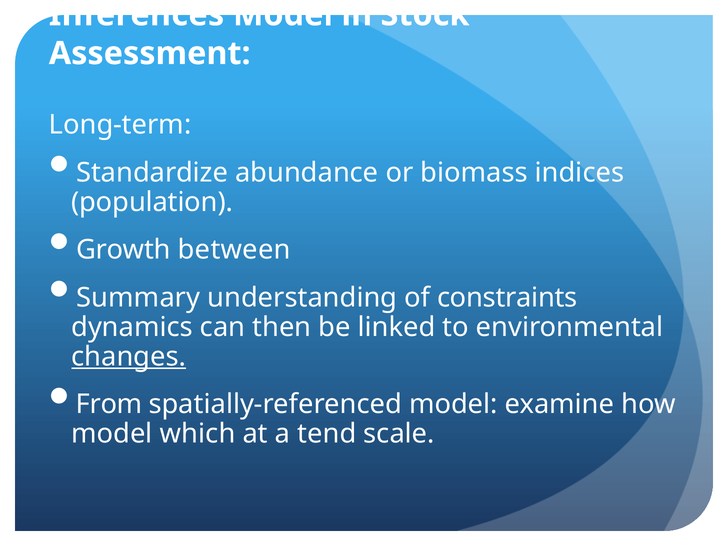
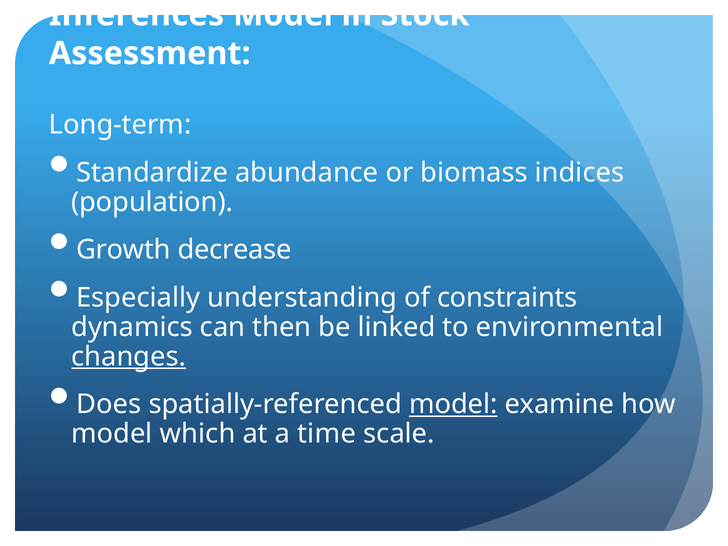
between: between -> decrease
Summary: Summary -> Especially
From: From -> Does
model at (453, 404) underline: none -> present
tend: tend -> time
